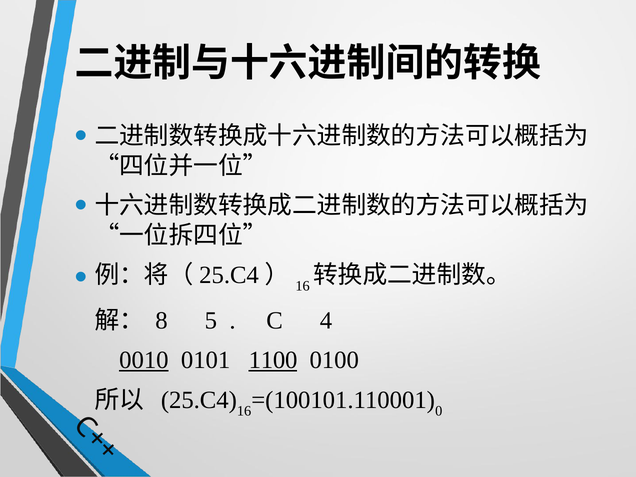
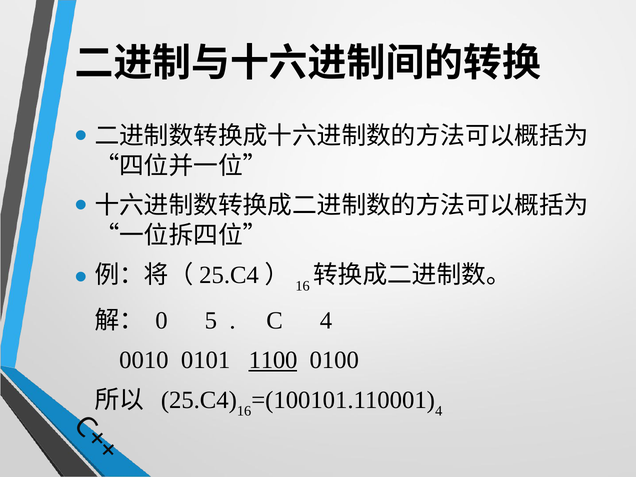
8: 8 -> 0
0010 underline: present -> none
0 at (439, 411): 0 -> 4
